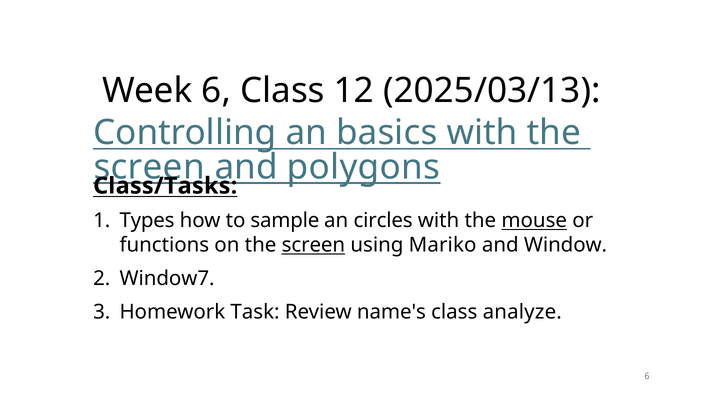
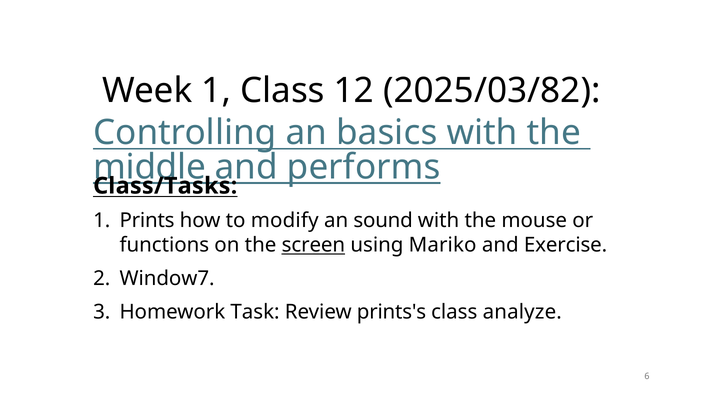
Week 6: 6 -> 1
2025/03/13: 2025/03/13 -> 2025/03/82
screen at (149, 167): screen -> middle
polygons: polygons -> performs
Types: Types -> Prints
sample: sample -> modify
circles: circles -> sound
mouse underline: present -> none
Window: Window -> Exercise
name's: name's -> prints's
